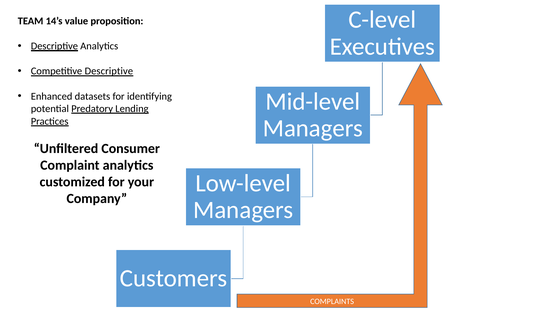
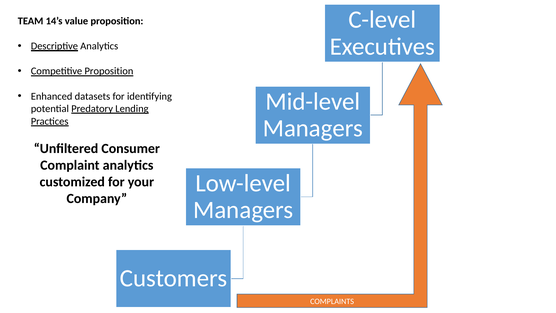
Competitive Descriptive: Descriptive -> Proposition
